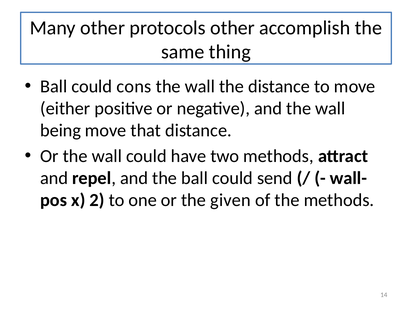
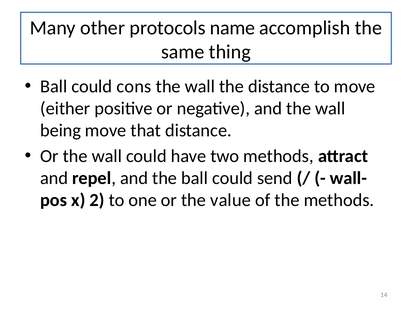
protocols other: other -> name
given: given -> value
